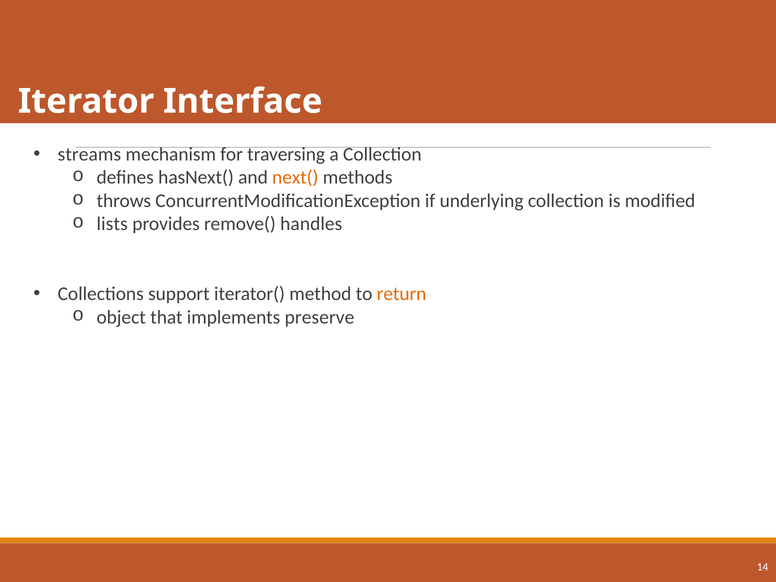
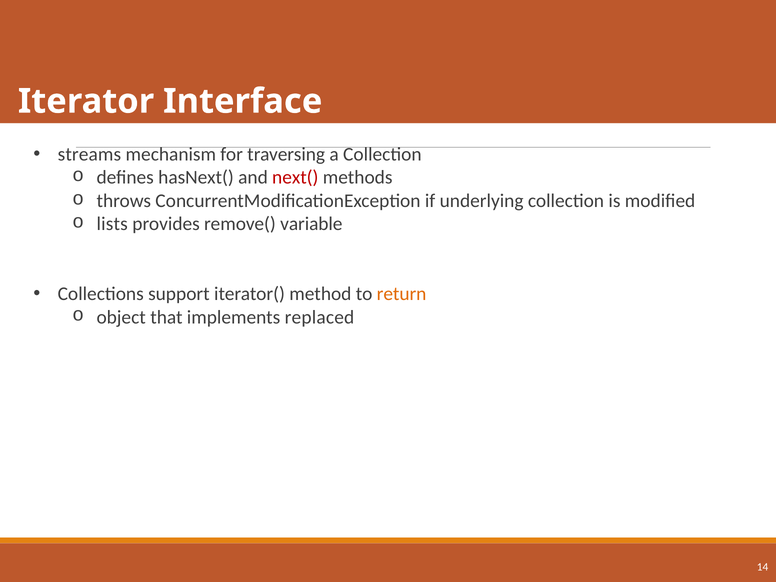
next( colour: orange -> red
handles: handles -> variable
preserve: preserve -> replaced
